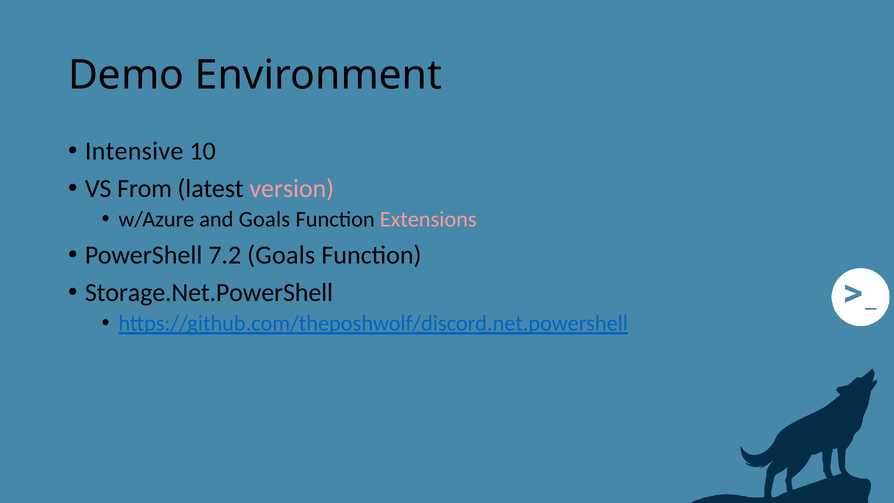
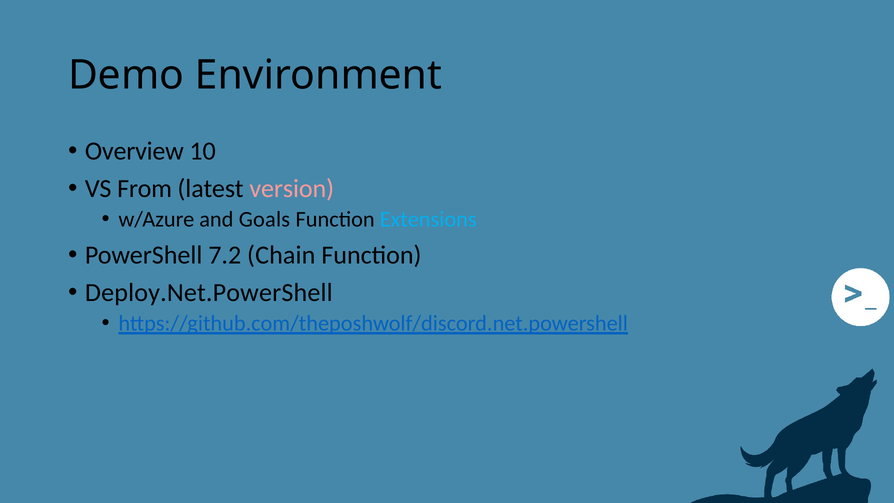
Intensive: Intensive -> Overview
Extensions colour: pink -> light blue
7.2 Goals: Goals -> Chain
Storage.Net.PowerShell: Storage.Net.PowerShell -> Deploy.Net.PowerShell
